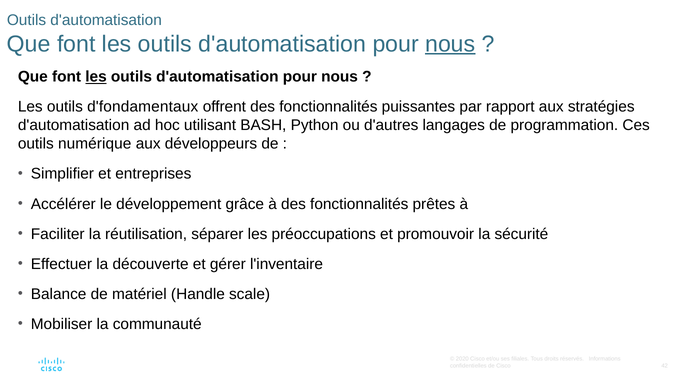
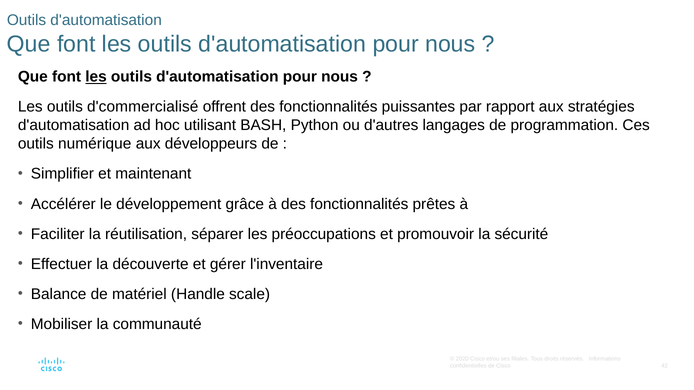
nous at (450, 44) underline: present -> none
d'fondamentaux: d'fondamentaux -> d'commercialisé
entreprises: entreprises -> maintenant
